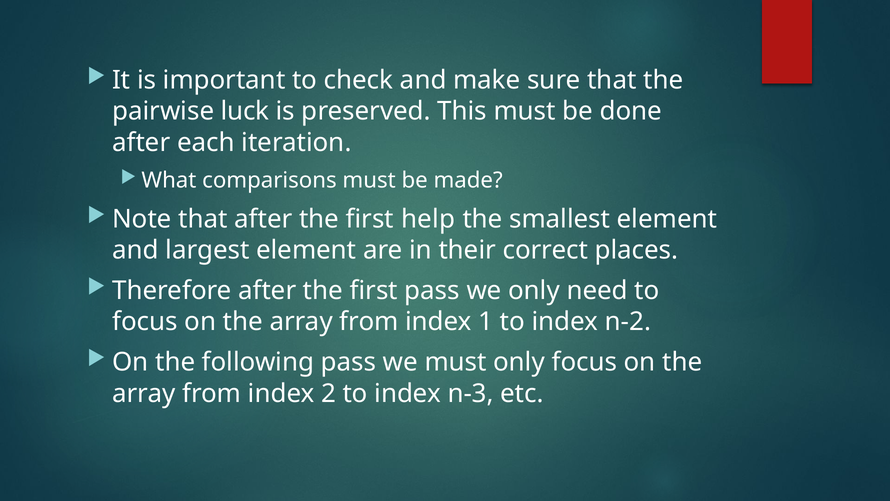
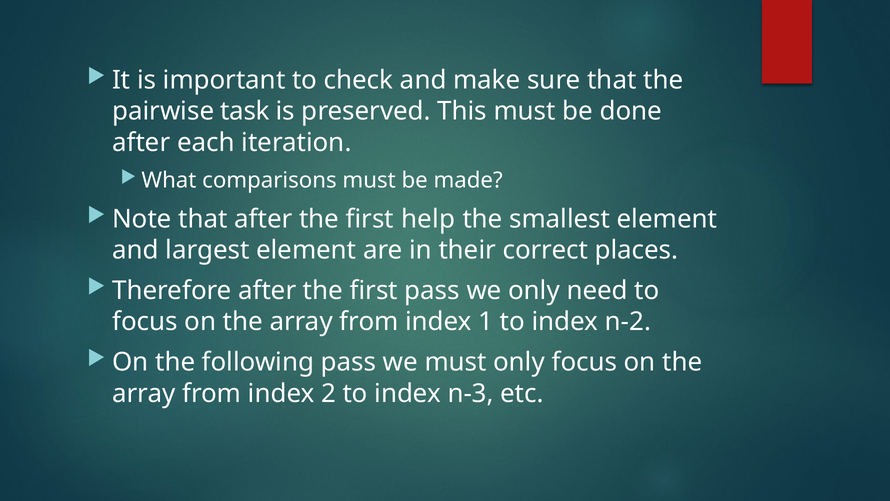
luck: luck -> task
